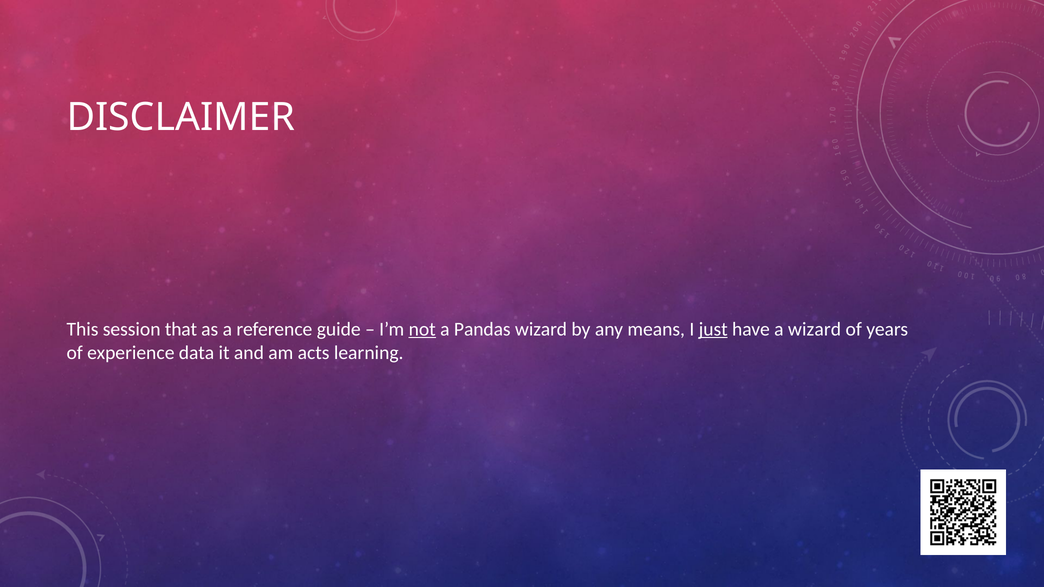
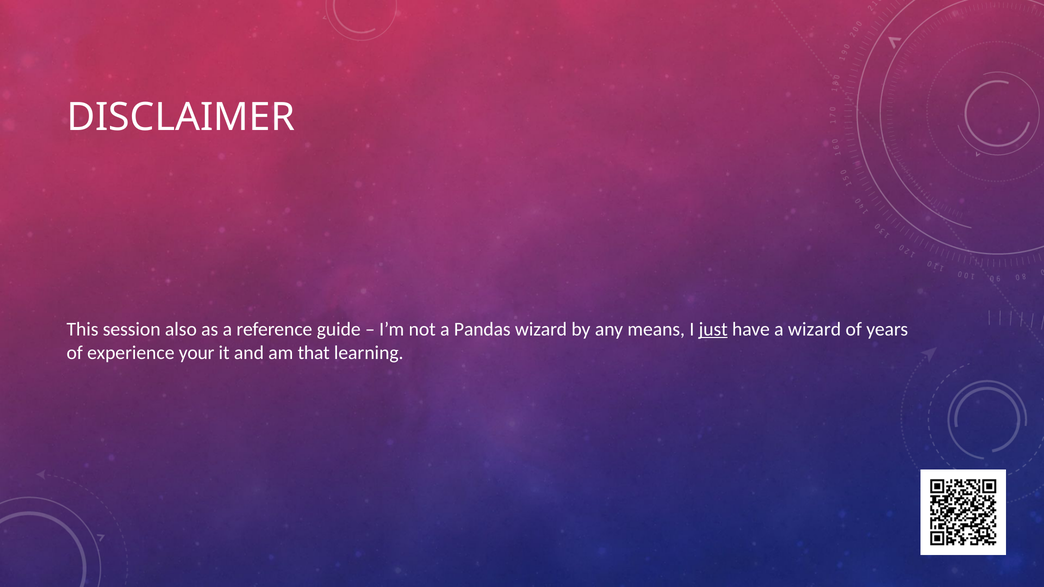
that: that -> also
not underline: present -> none
data: data -> your
acts: acts -> that
